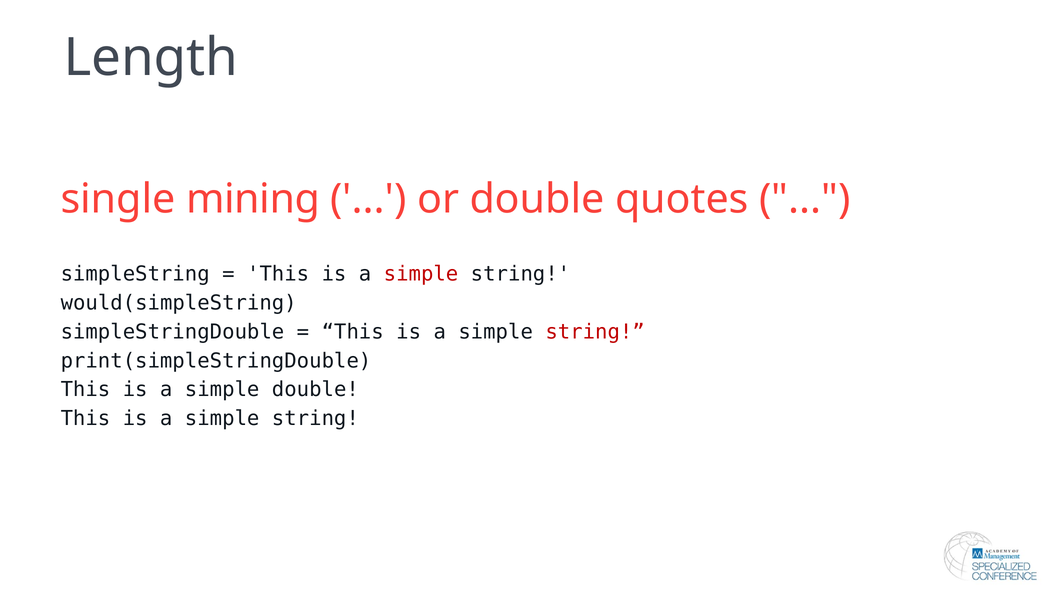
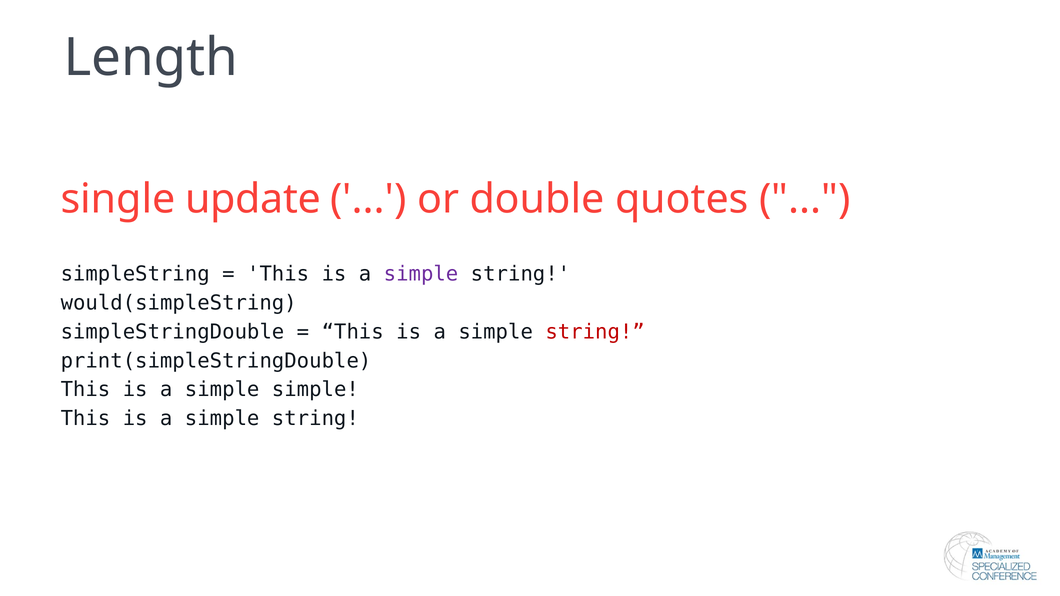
mining: mining -> update
simple at (421, 274) colour: red -> purple
simple double: double -> simple
